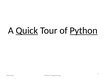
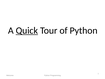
Python at (84, 30) underline: present -> none
